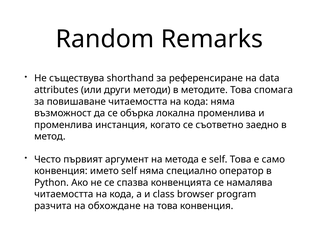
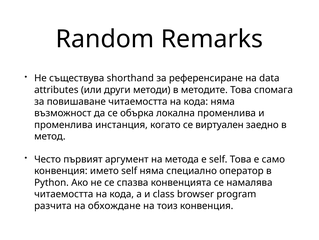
съответно: съответно -> виртуален
на това: това -> тоиз
